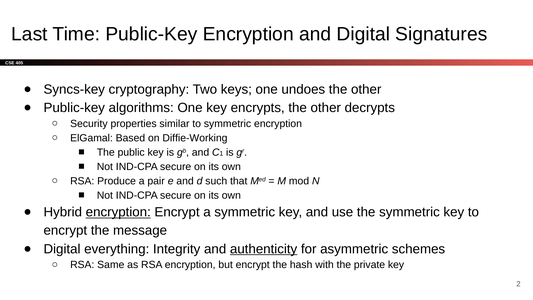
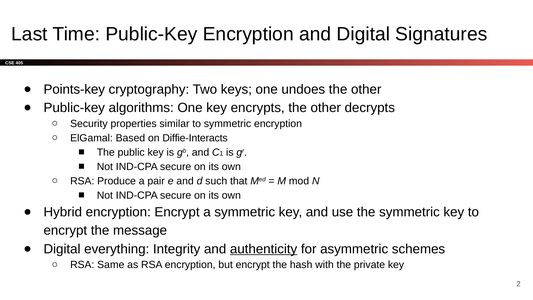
Syncs-key: Syncs-key -> Points-key
Diffie-Working: Diffie-Working -> Diffie-Interacts
encryption at (118, 212) underline: present -> none
